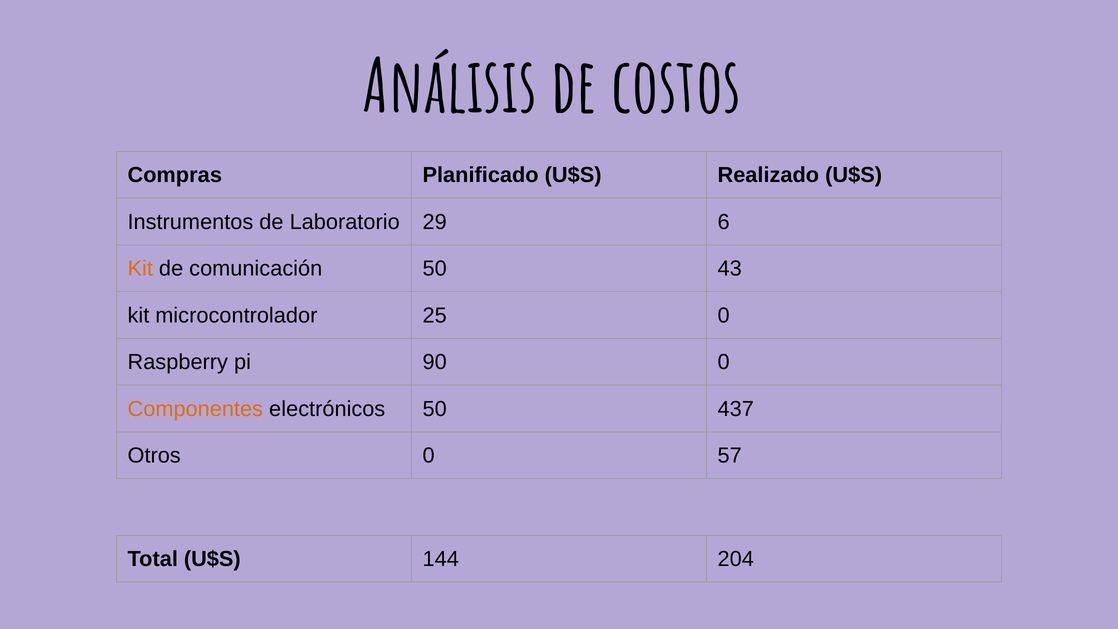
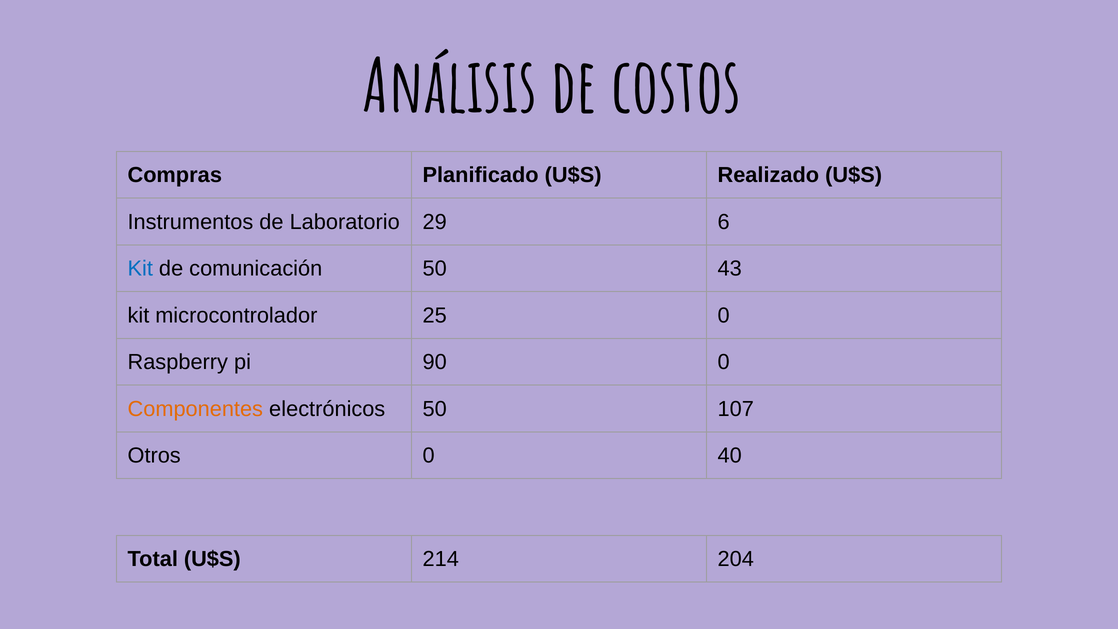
Kit at (140, 269) colour: orange -> blue
437: 437 -> 107
57: 57 -> 40
144: 144 -> 214
